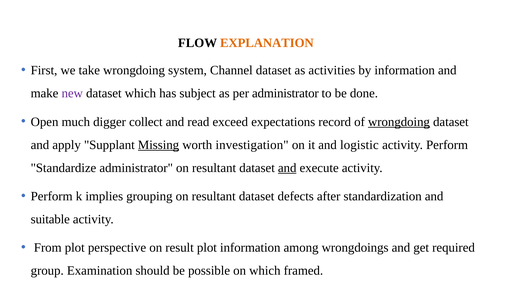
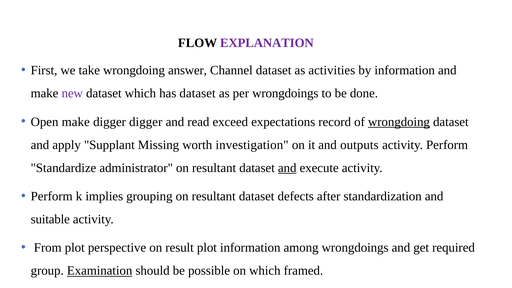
EXPLANATION colour: orange -> purple
system: system -> answer
has subject: subject -> dataset
per administrator: administrator -> wrongdoings
Open much: much -> make
digger collect: collect -> digger
Missing underline: present -> none
logistic: logistic -> outputs
Examination underline: none -> present
